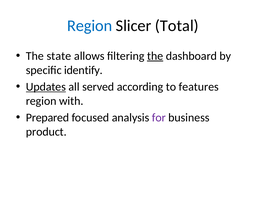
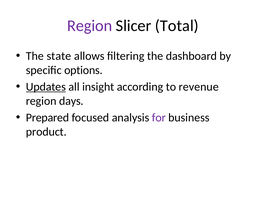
Region at (90, 26) colour: blue -> purple
the at (155, 56) underline: present -> none
identify: identify -> options
served: served -> insight
features: features -> revenue
with: with -> days
